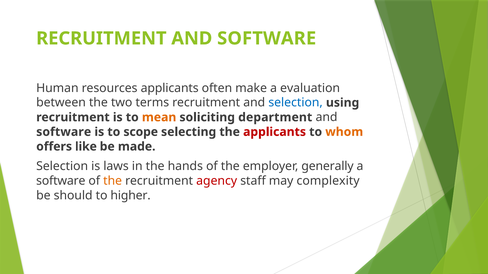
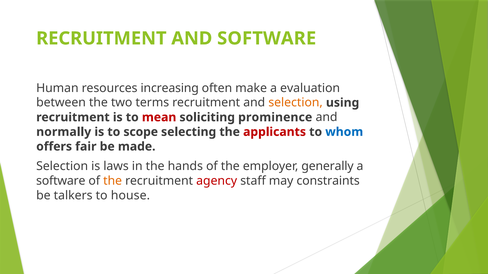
resources applicants: applicants -> increasing
selection at (296, 103) colour: blue -> orange
mean colour: orange -> red
department: department -> prominence
software at (64, 132): software -> normally
whom colour: orange -> blue
like: like -> fair
complexity: complexity -> constraints
should: should -> talkers
higher: higher -> house
